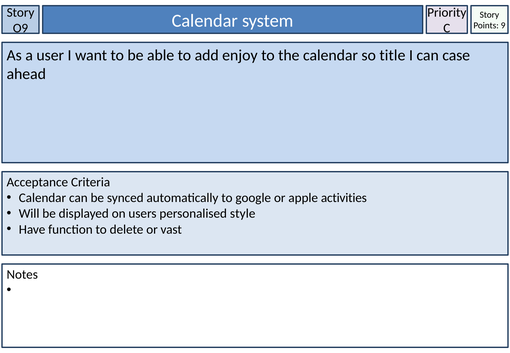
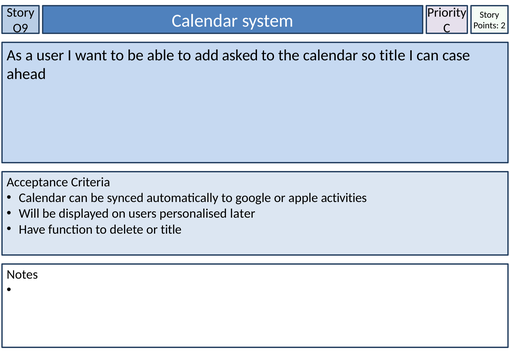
9: 9 -> 2
enjoy: enjoy -> asked
style: style -> later
or vast: vast -> title
